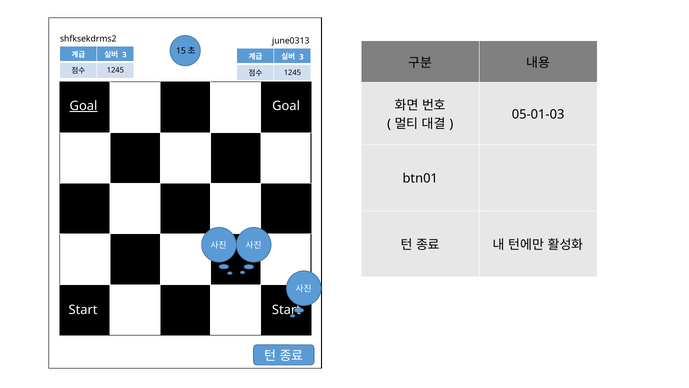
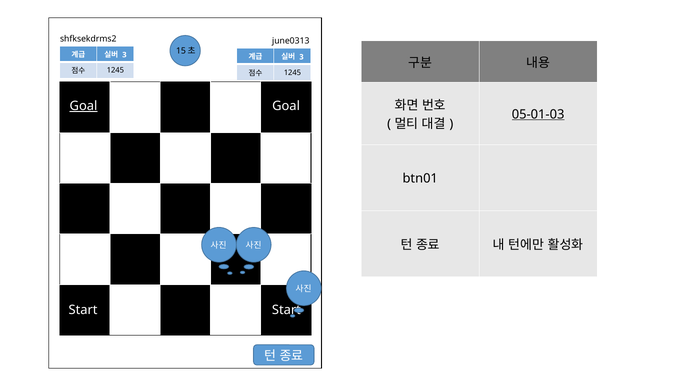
05-01-03 underline: none -> present
